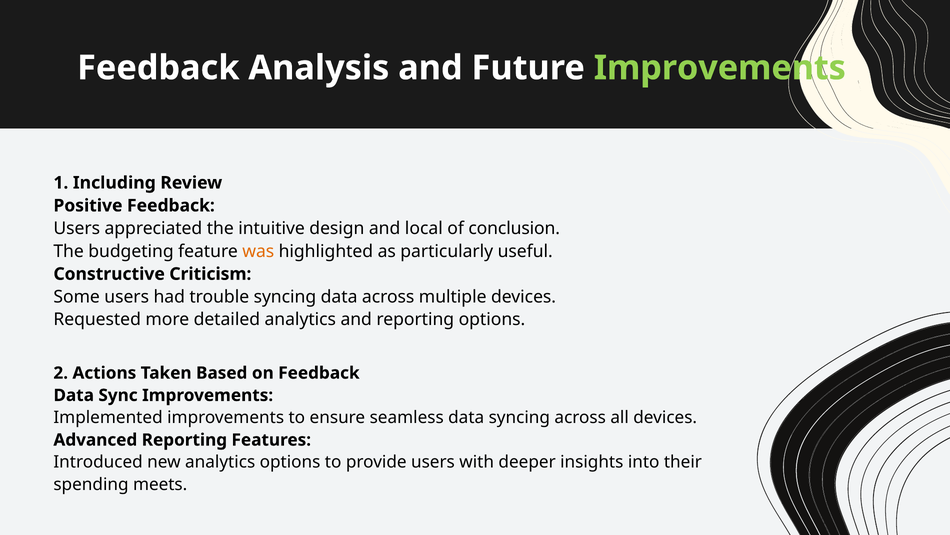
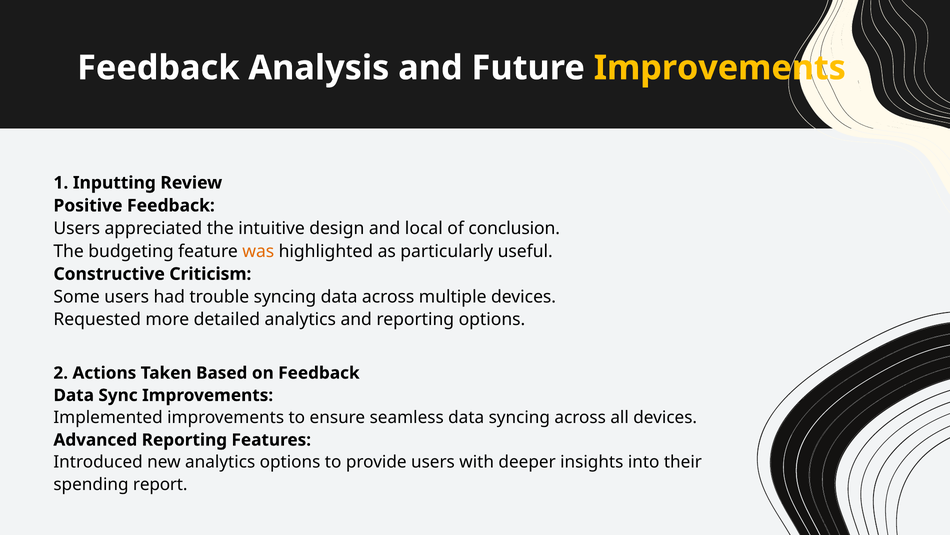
Improvements at (720, 68) colour: light green -> yellow
Including: Including -> Inputting
meets: meets -> report
